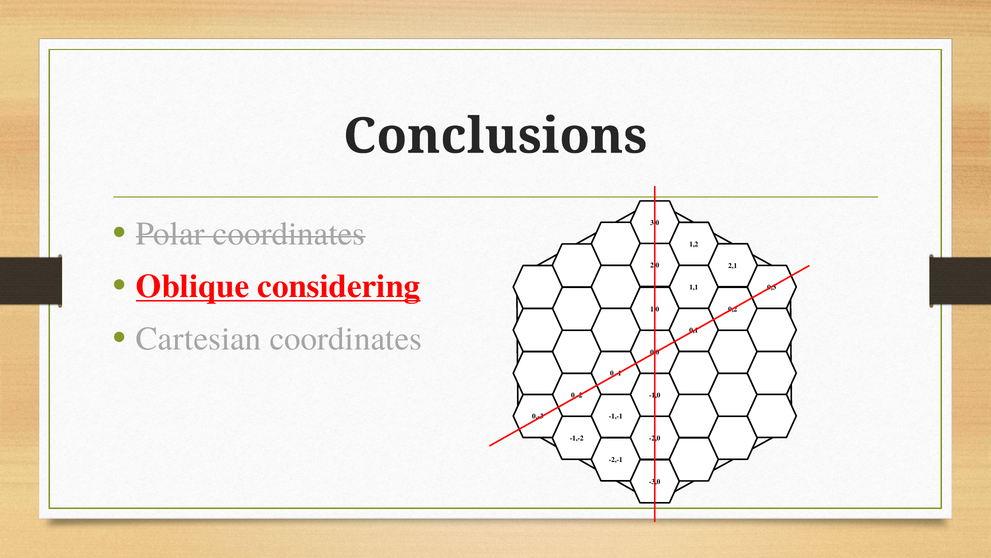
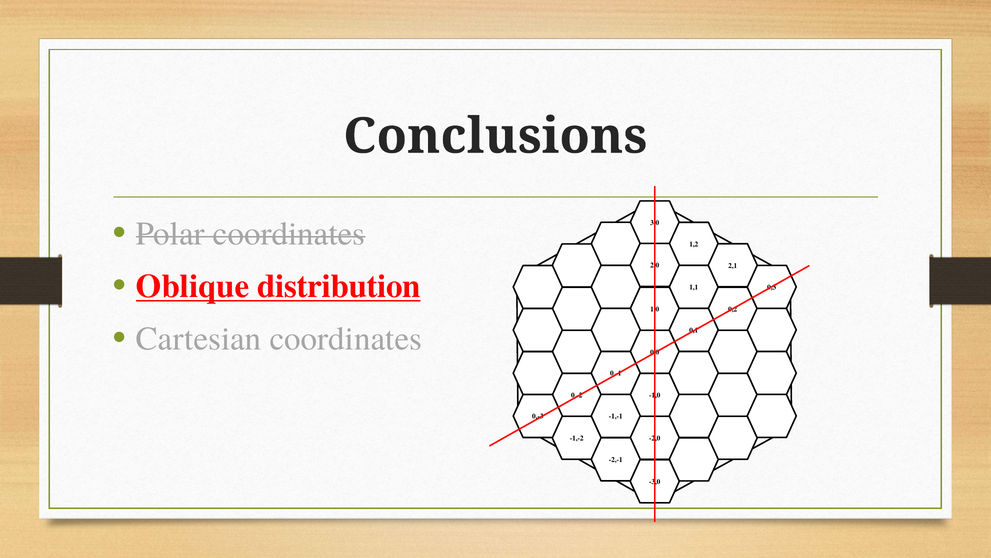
considering: considering -> distribution
